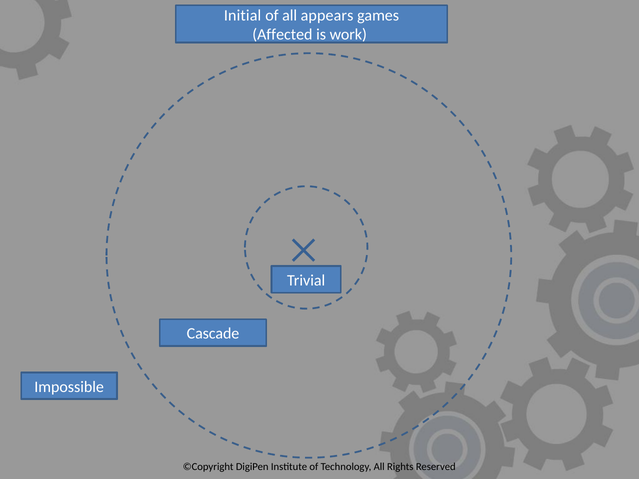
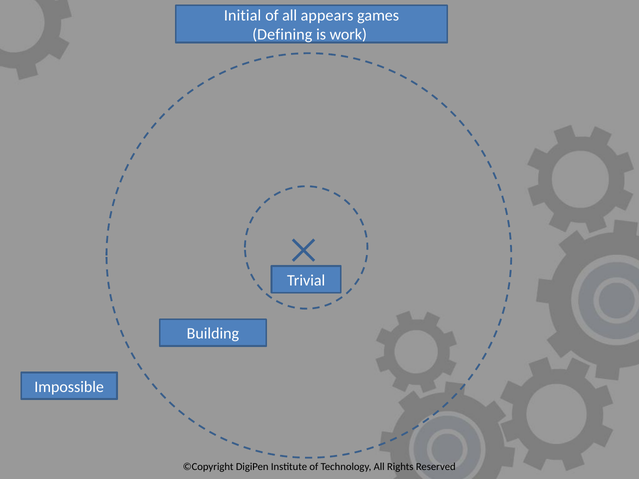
Affected: Affected -> Defining
Cascade: Cascade -> Building
